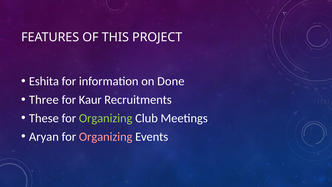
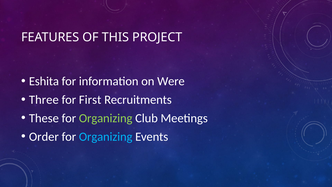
Done: Done -> Were
Kaur: Kaur -> First
Aryan: Aryan -> Order
Organizing at (106, 136) colour: pink -> light blue
